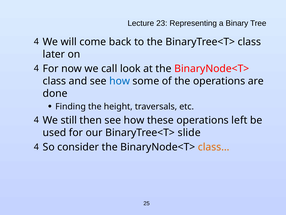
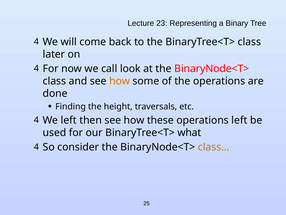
how at (120, 81) colour: blue -> orange
We still: still -> left
slide: slide -> what
